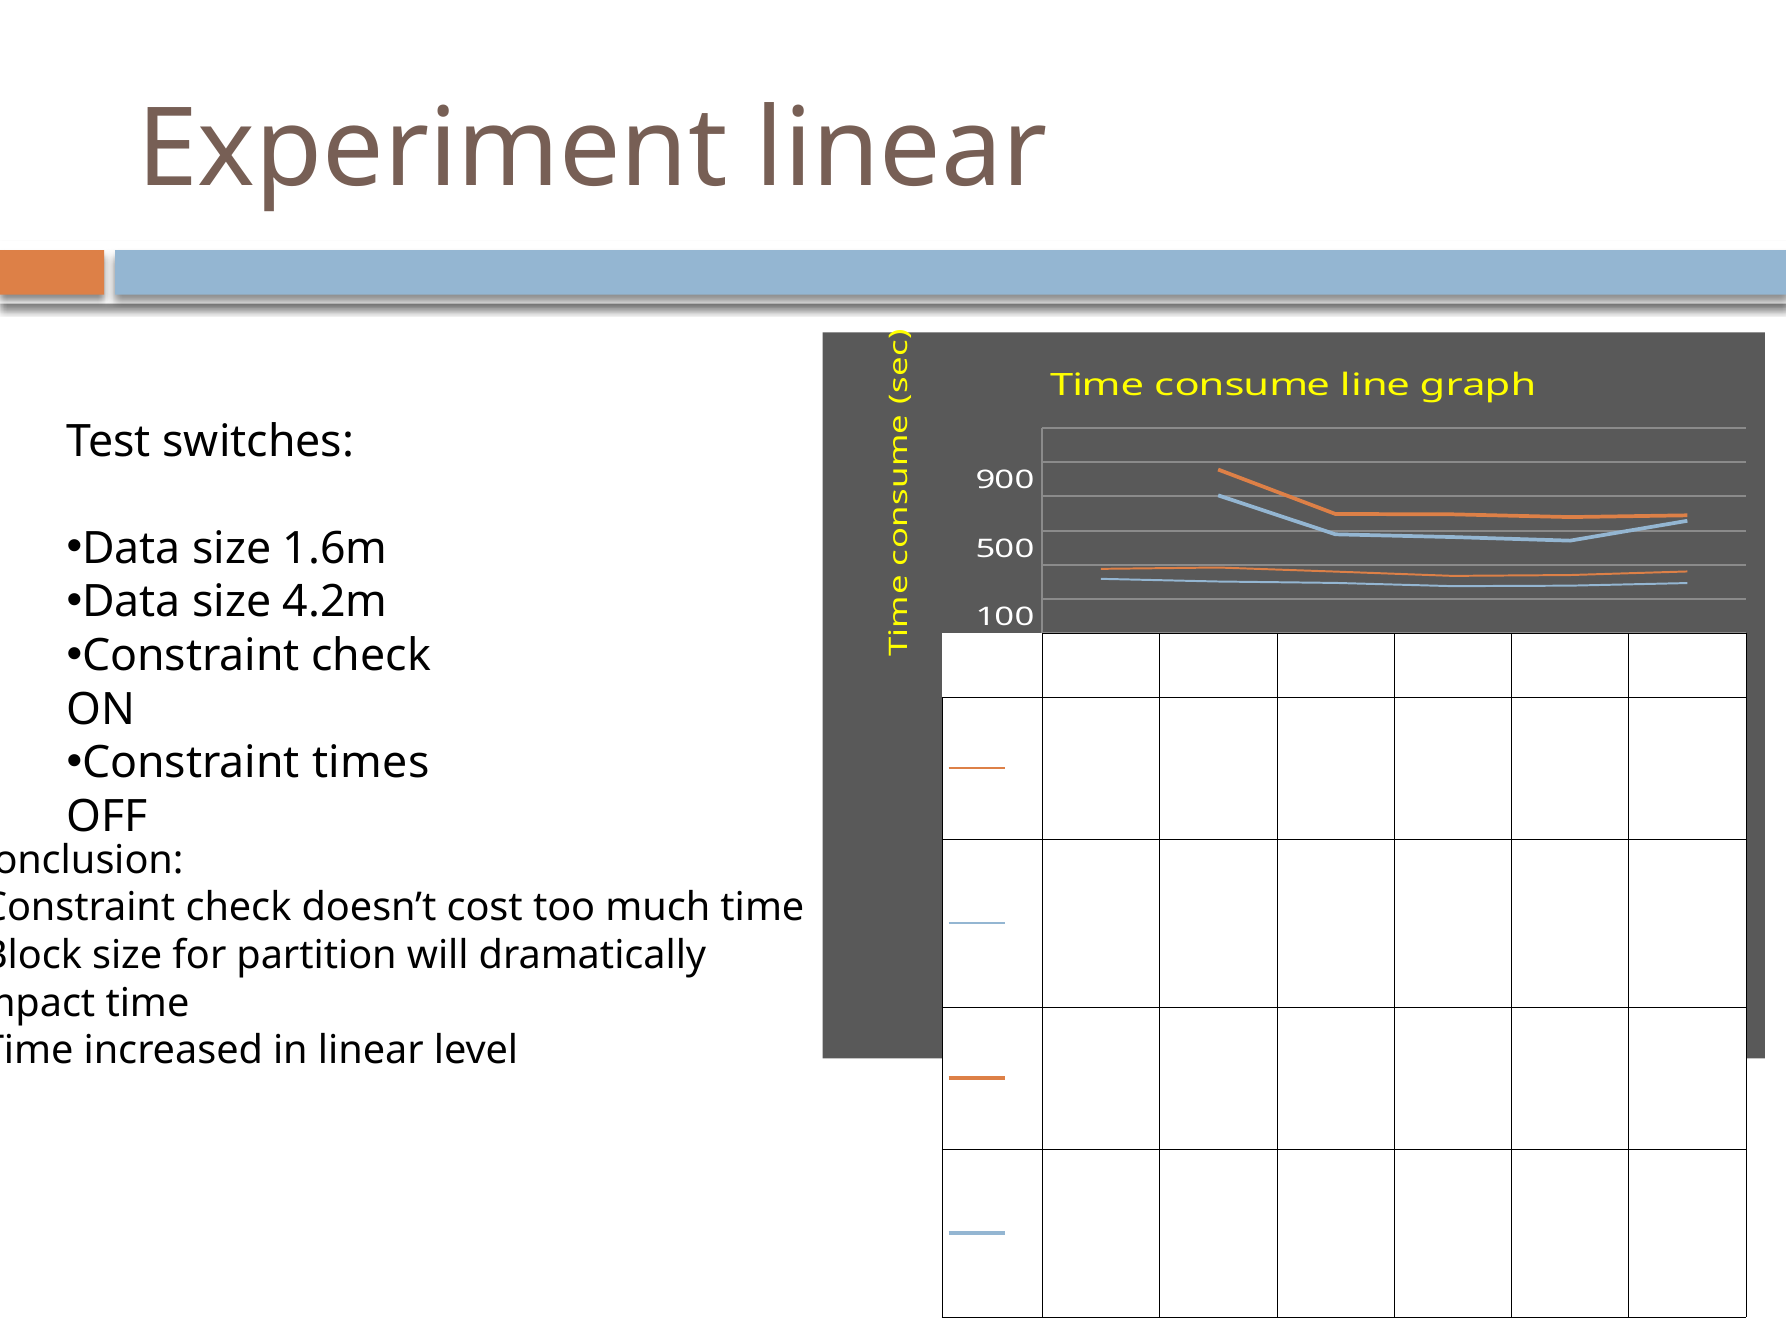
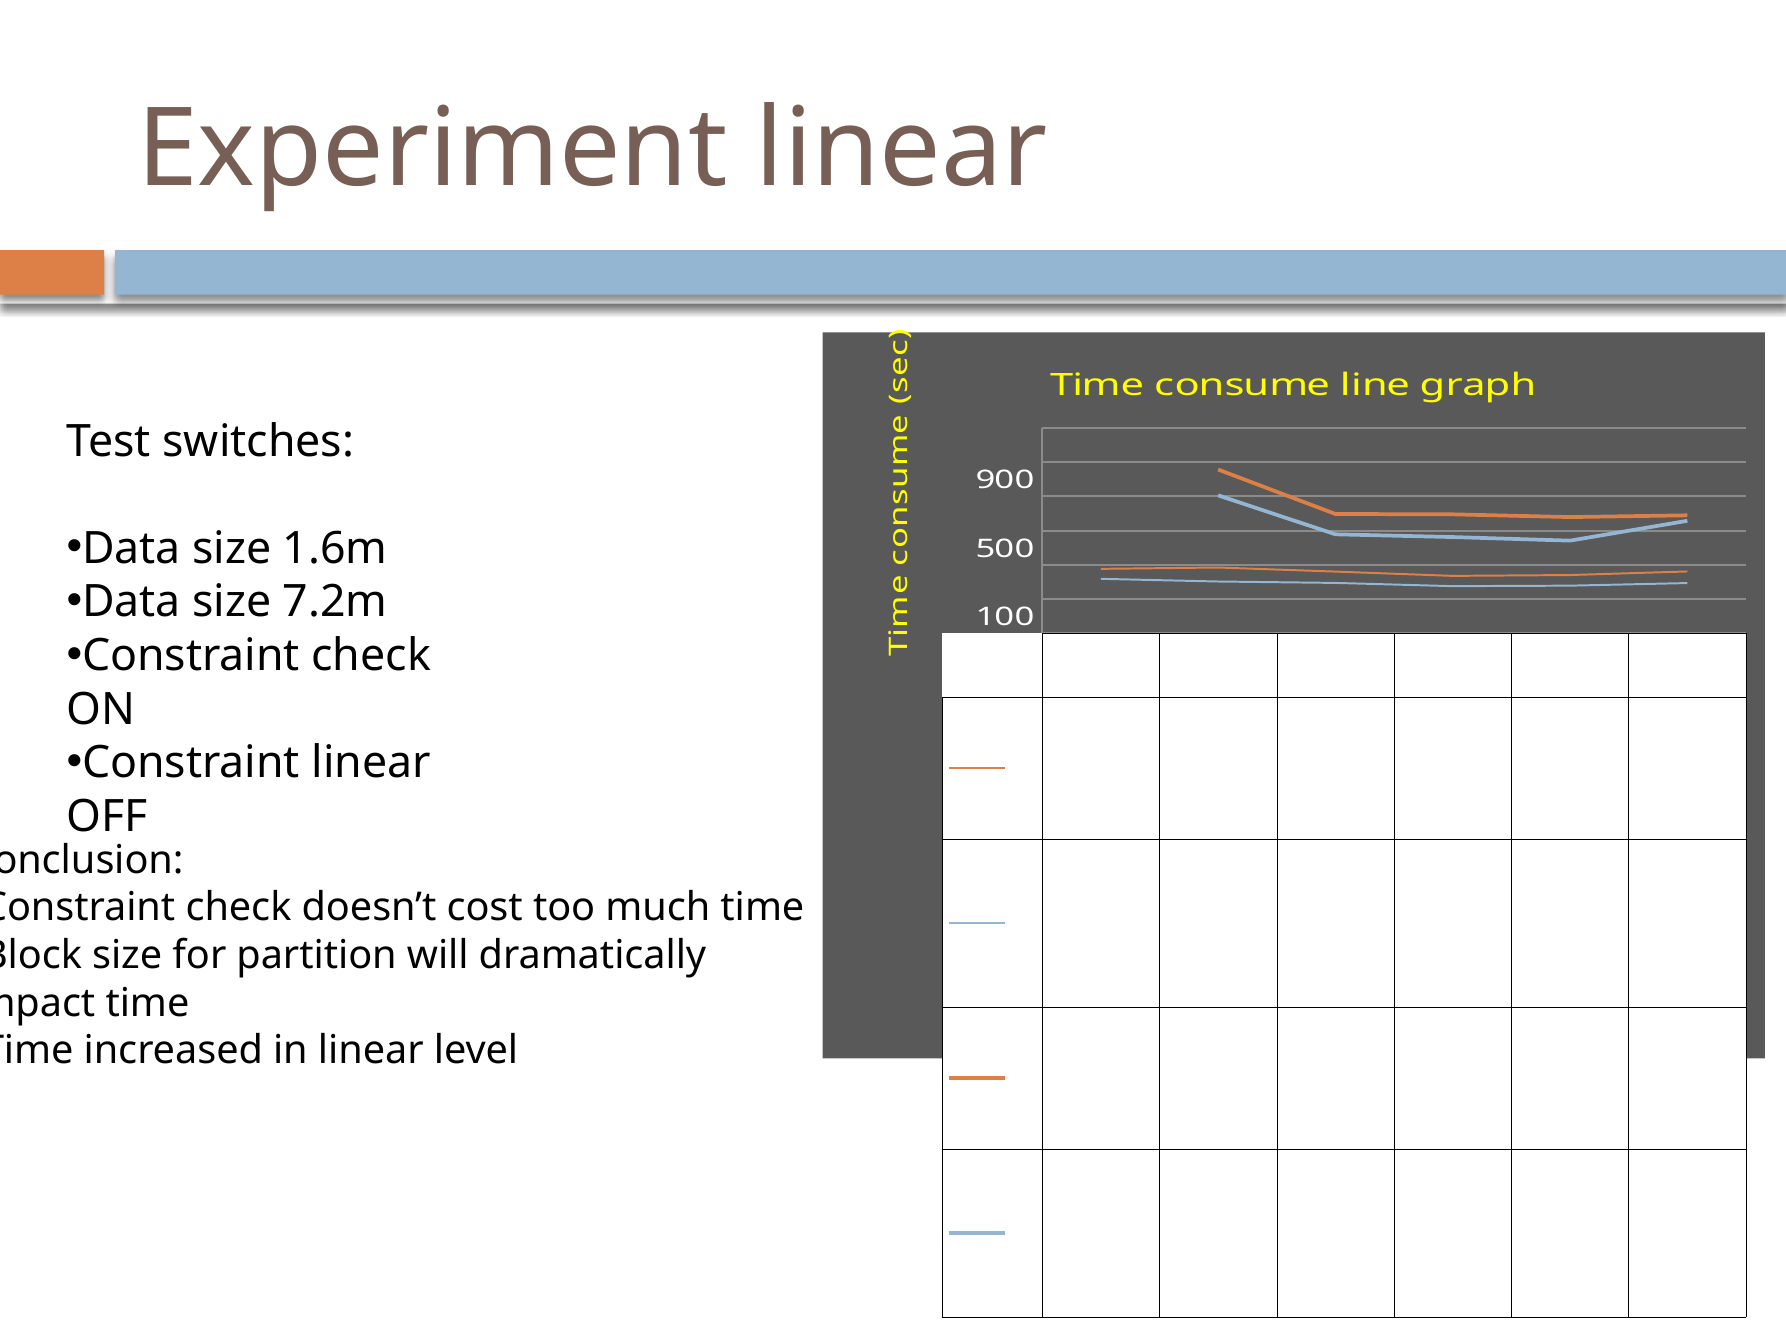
4.2m: 4.2m -> 7.2m
Constraint times: times -> linear
